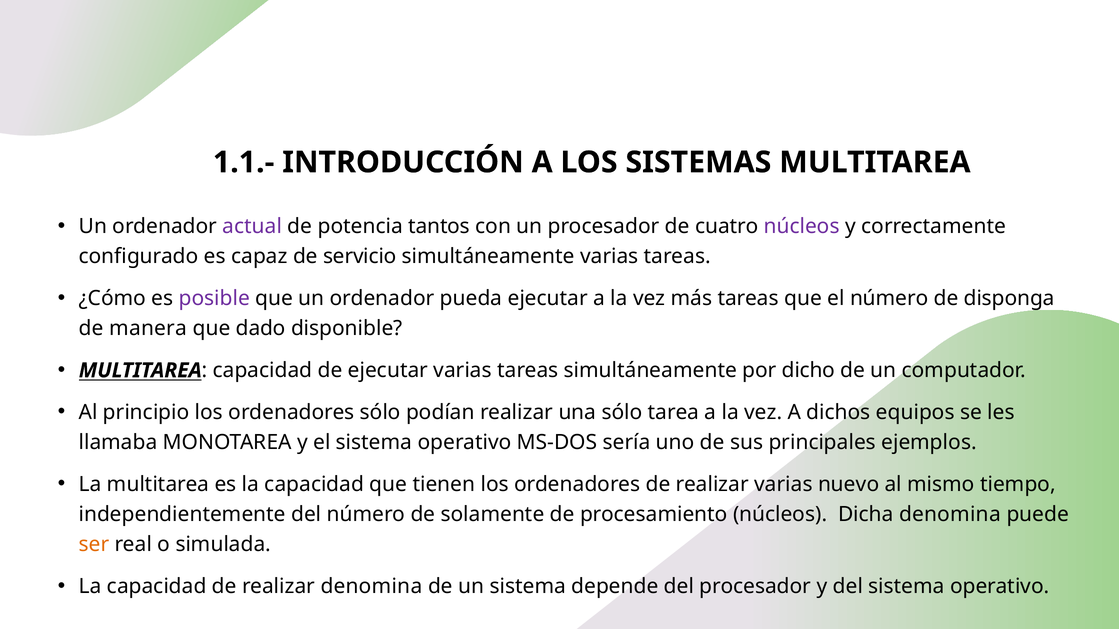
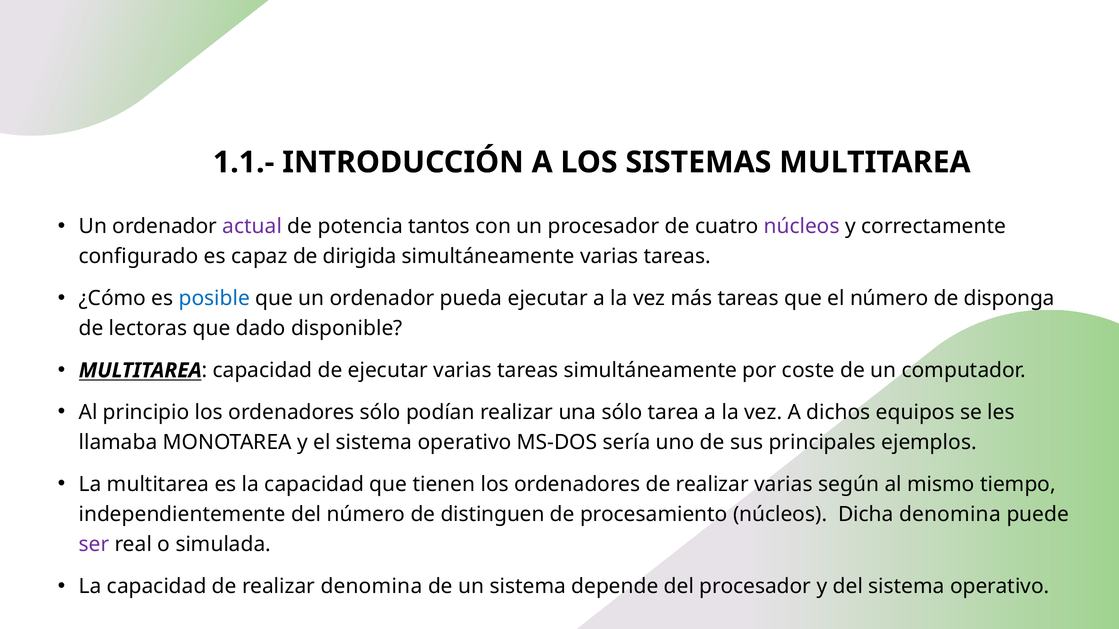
servicio: servicio -> dirigida
posible colour: purple -> blue
manera: manera -> lectoras
dicho: dicho -> coste
nuevo: nuevo -> según
solamente: solamente -> distinguen
ser colour: orange -> purple
